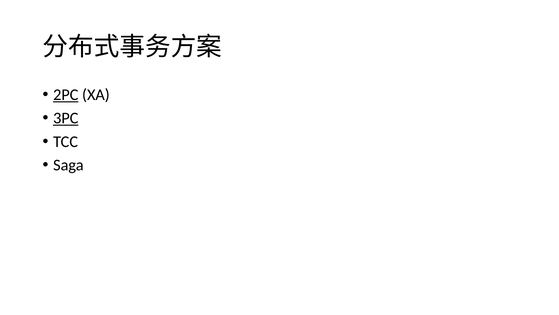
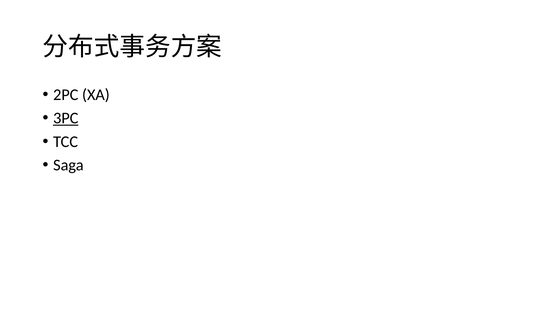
2PC underline: present -> none
